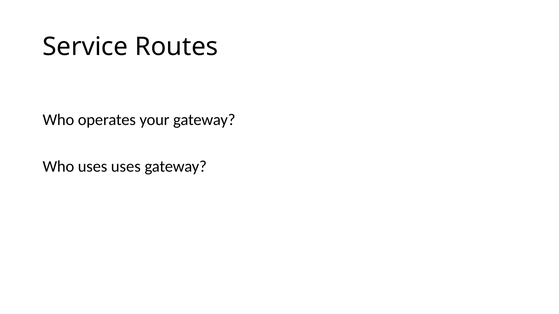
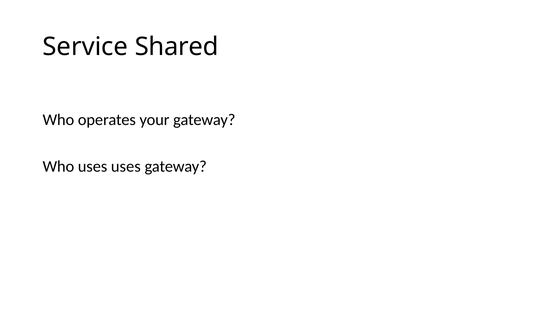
Routes: Routes -> Shared
